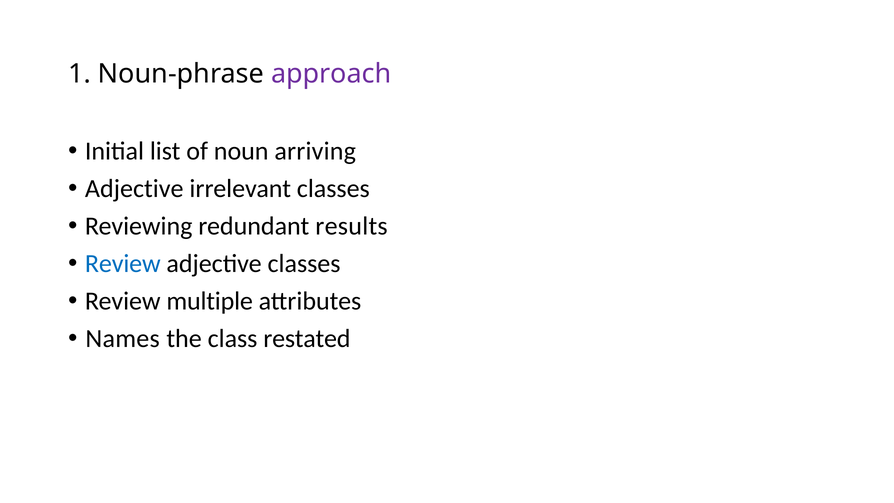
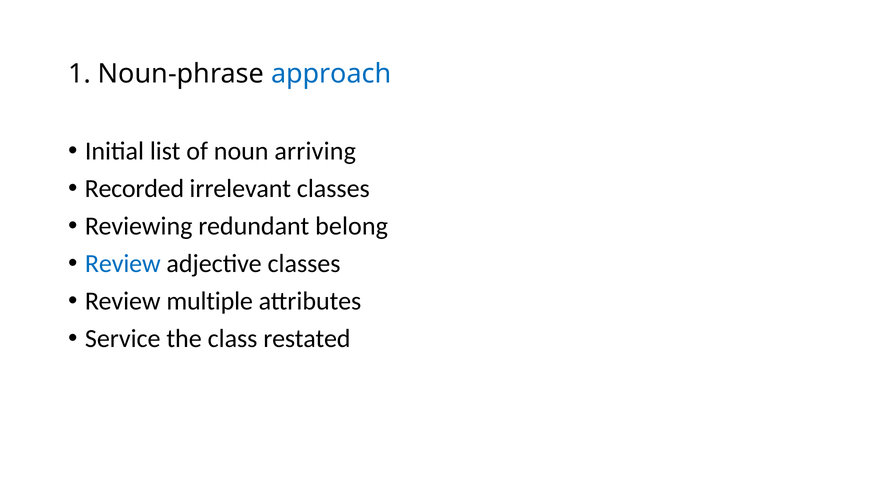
approach colour: purple -> blue
Adjective at (134, 189): Adjective -> Recorded
results: results -> belong
Names: Names -> Service
